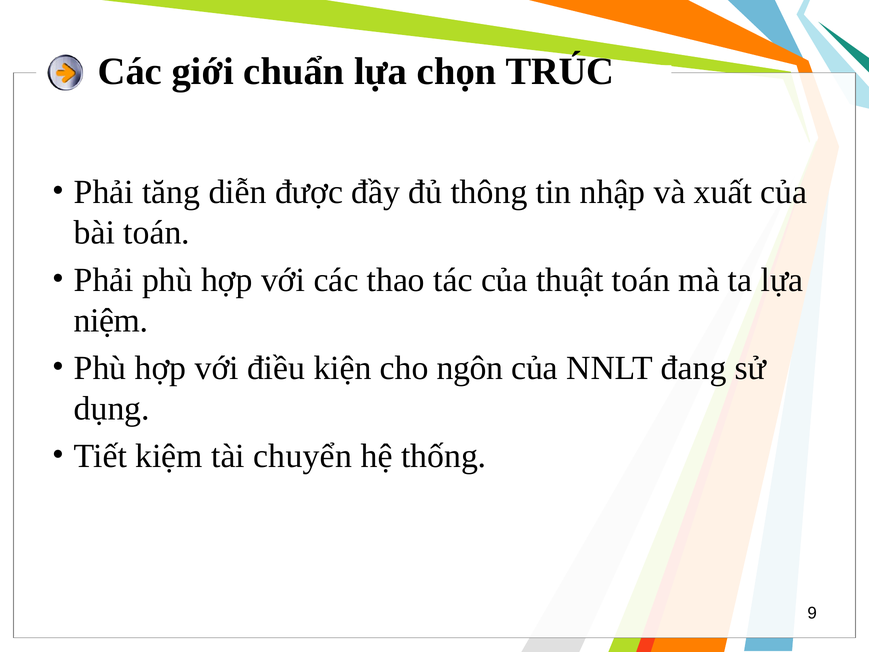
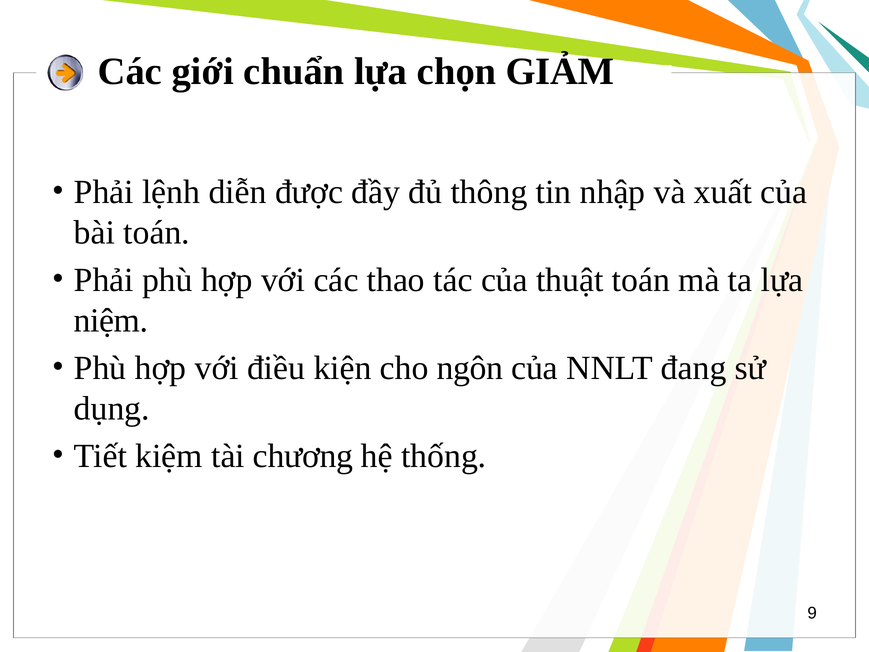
TRÚC: TRÚC -> GIẢM
tăng: tăng -> lệnh
chuyển: chuyển -> chương
